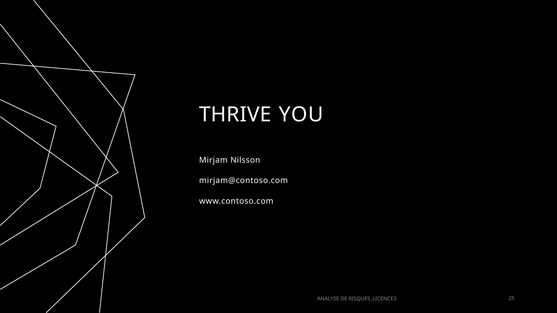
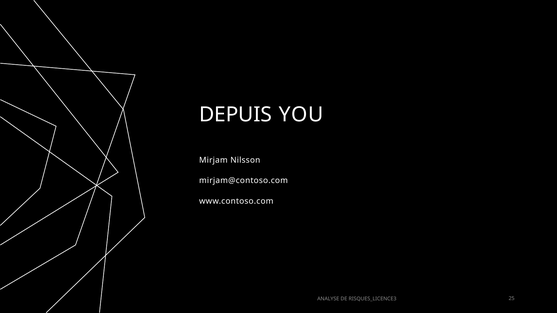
THRIVE: THRIVE -> DEPUIS
